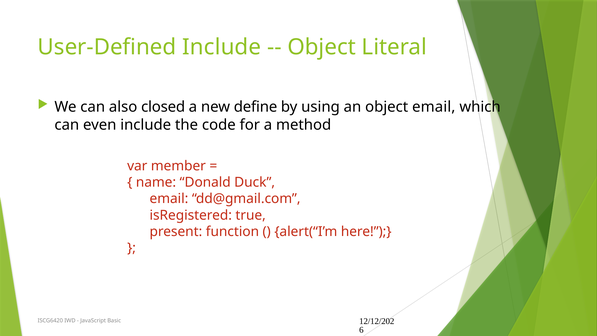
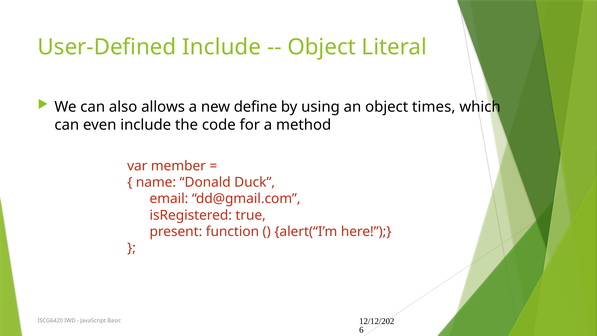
closed: closed -> allows
object email: email -> times
